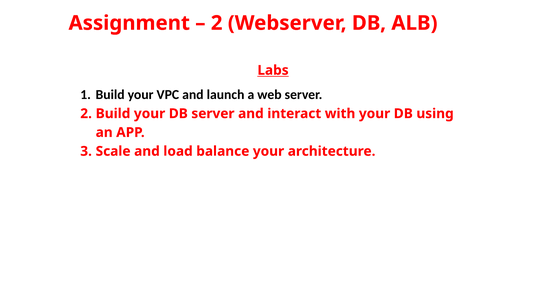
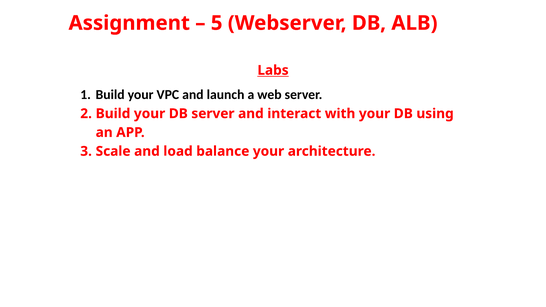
2 at (217, 23): 2 -> 5
